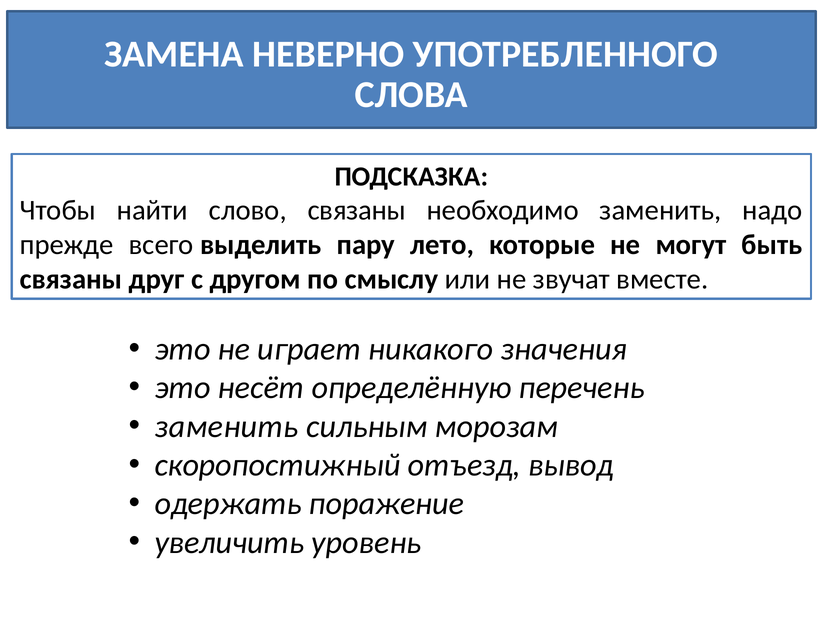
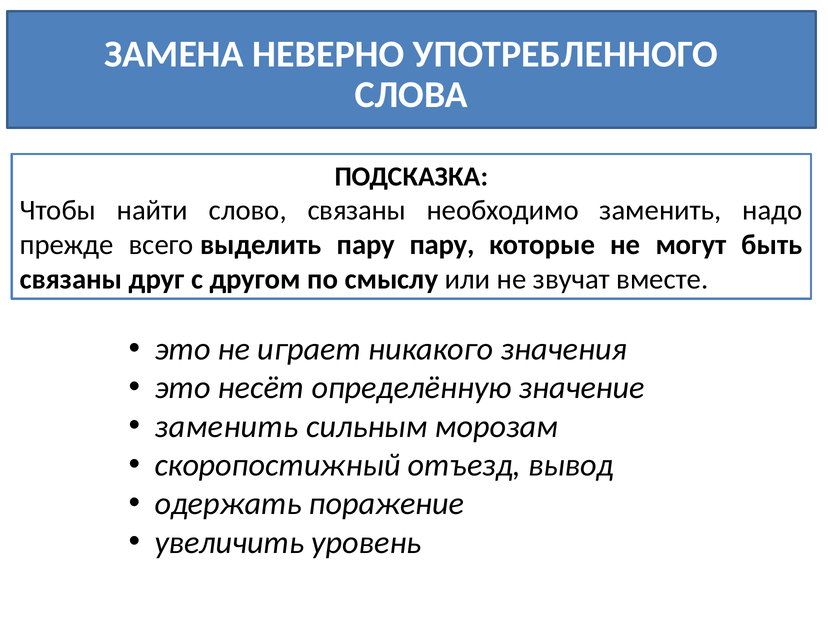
пару лето: лето -> пару
перечень: перечень -> значение
